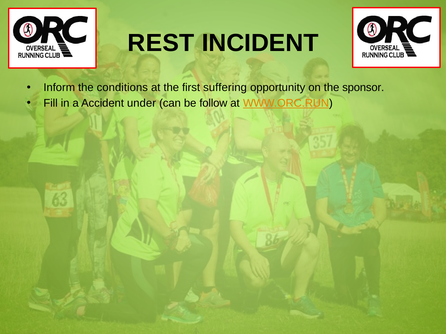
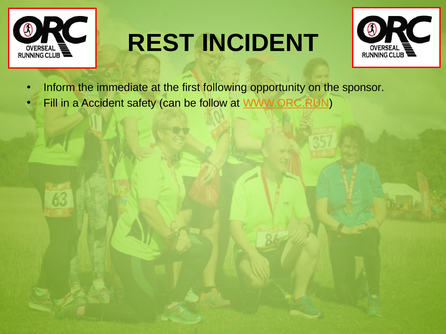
conditions: conditions -> immediate
suffering: suffering -> following
under: under -> safety
